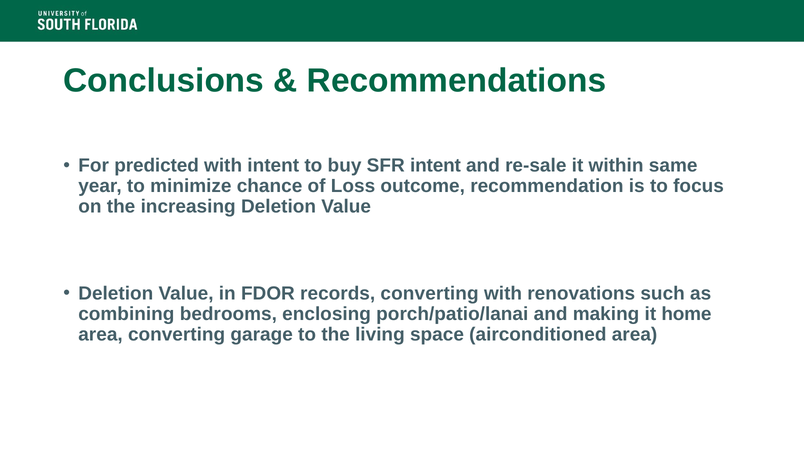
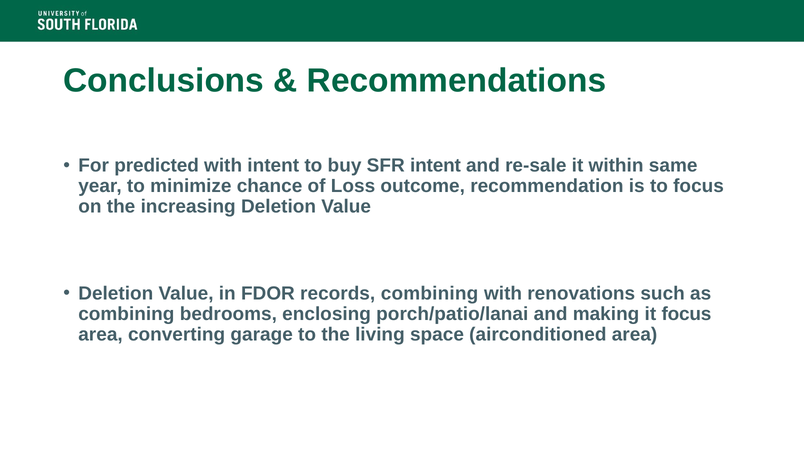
records converting: converting -> combining
it home: home -> focus
